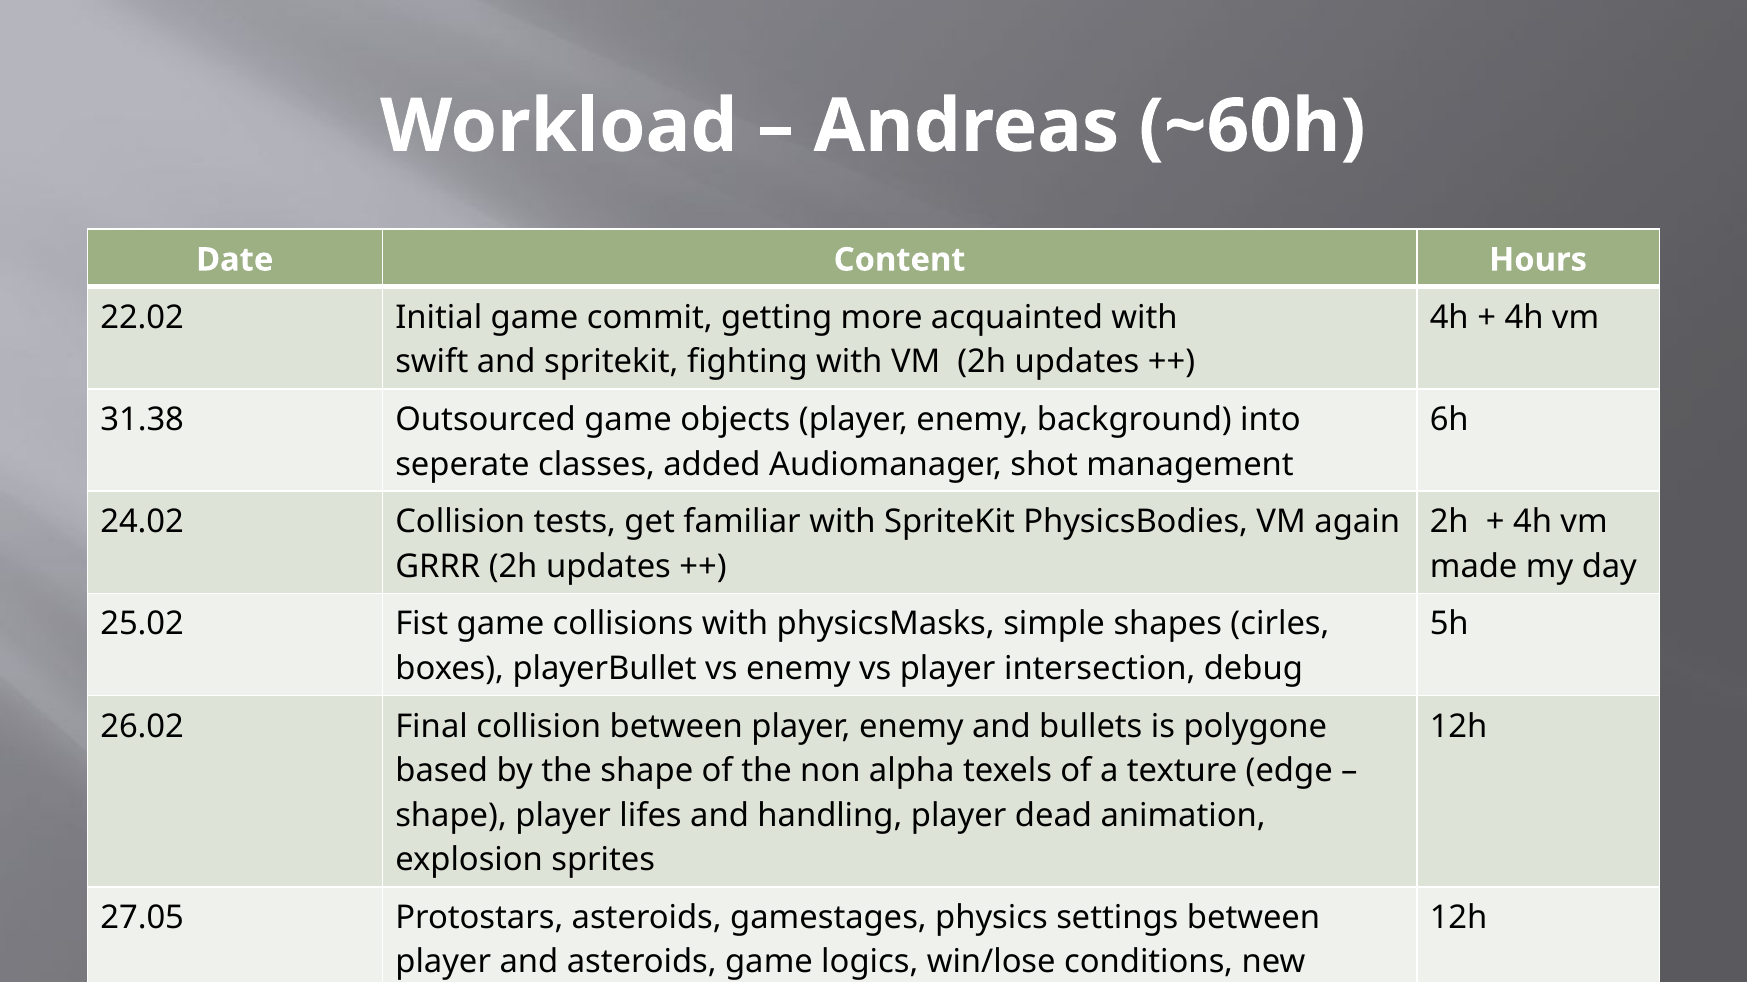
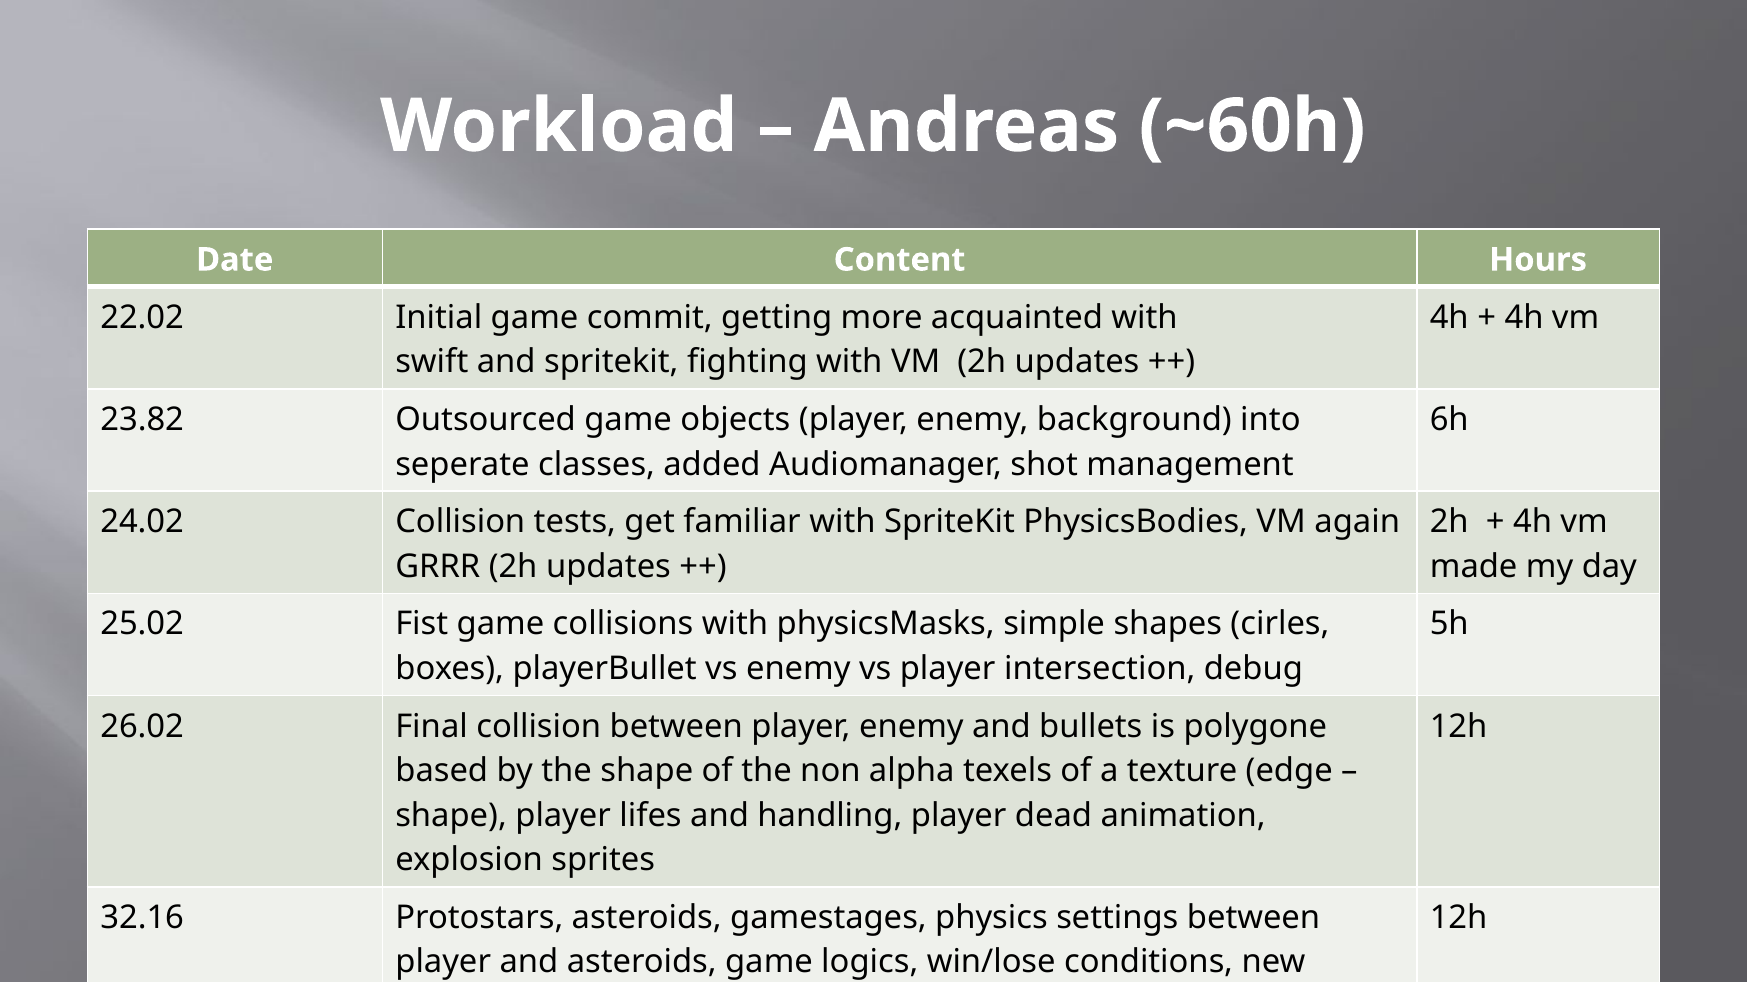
31.38: 31.38 -> 23.82
27.05: 27.05 -> 32.16
